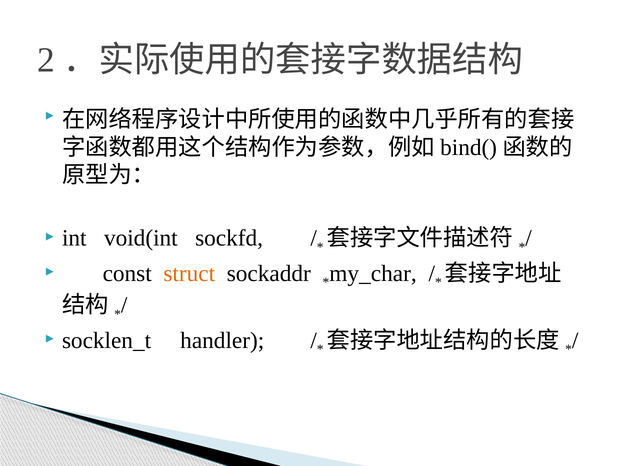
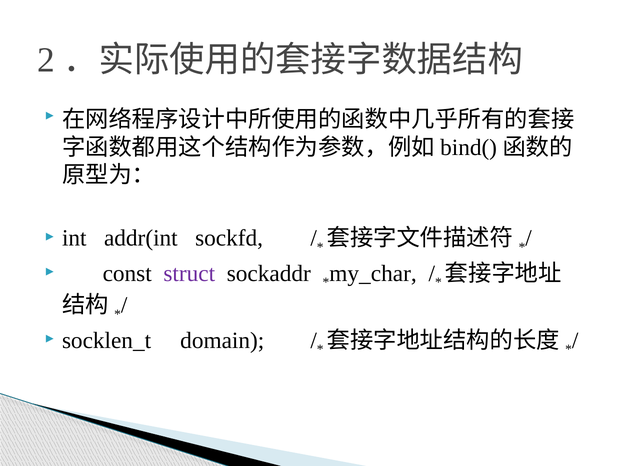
void(int: void(int -> addr(int
struct colour: orange -> purple
handler: handler -> domain
